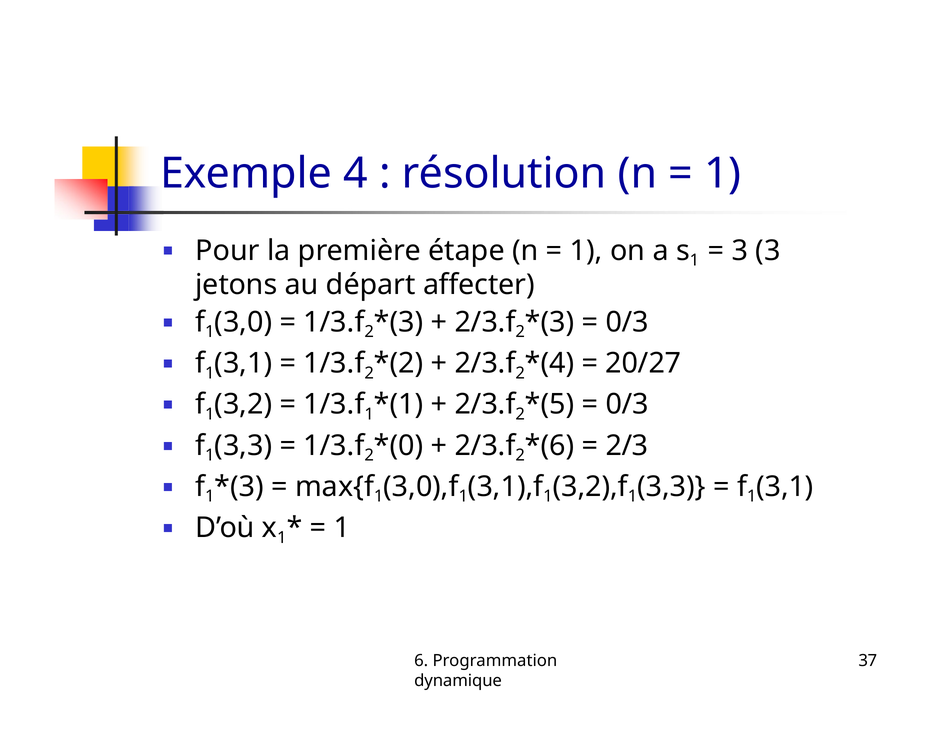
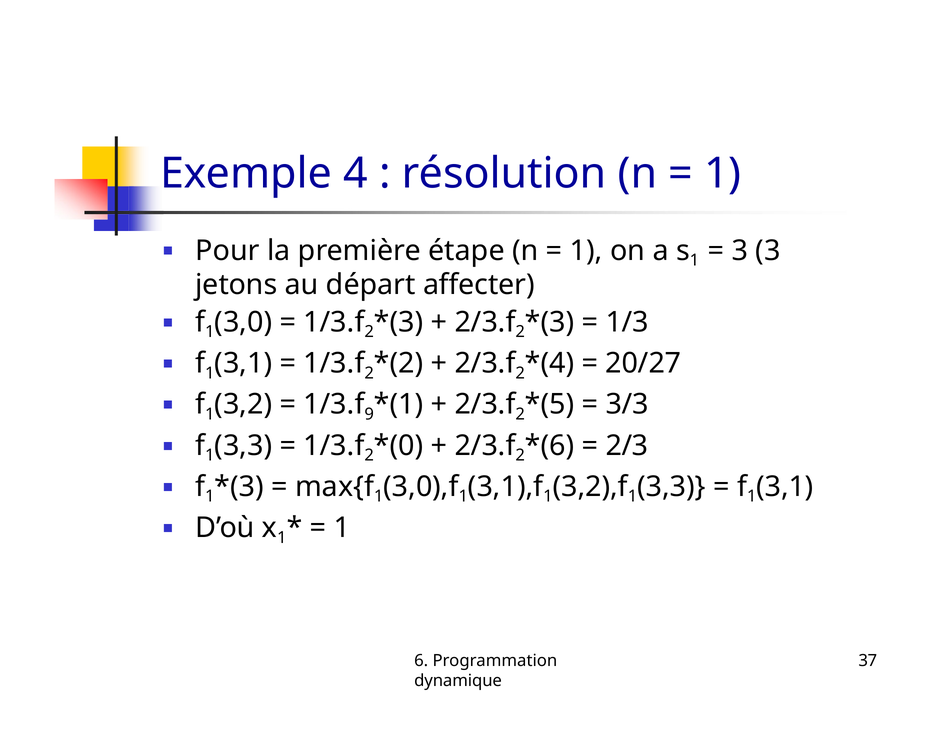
0/3 at (627, 322): 0/3 -> 1/3
1 at (369, 414): 1 -> 9
0/3 at (627, 404): 0/3 -> 3/3
